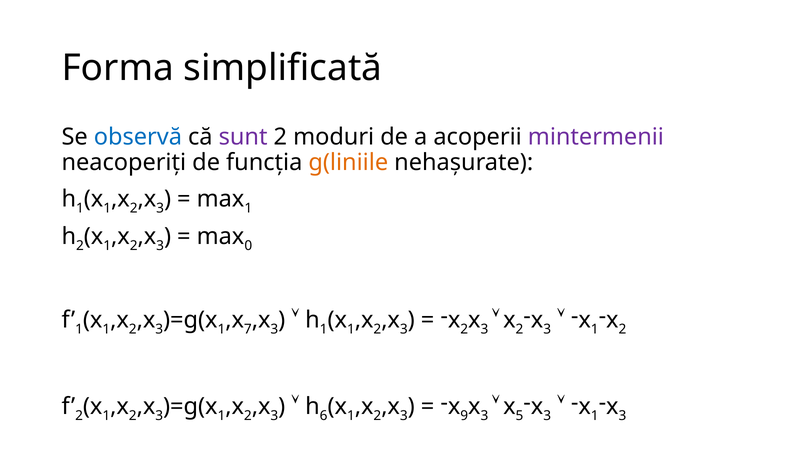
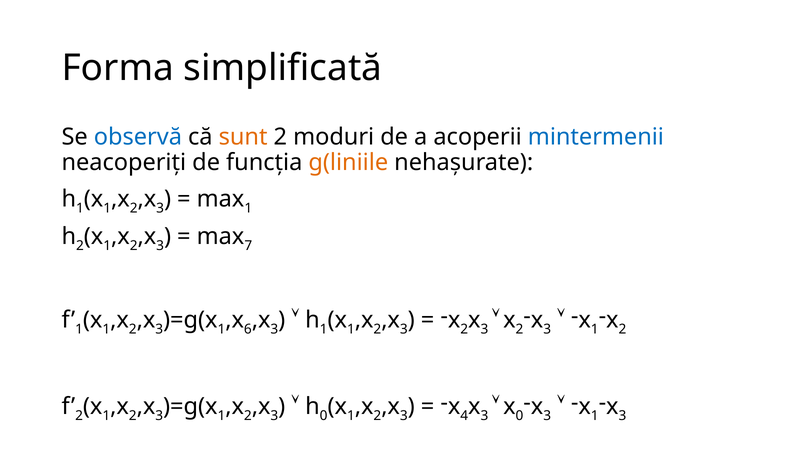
sunt colour: purple -> orange
mintermenii colour: purple -> blue
0: 0 -> 7
7: 7 -> 6
6 at (324, 415): 6 -> 0
9: 9 -> 4
5 at (519, 415): 5 -> 0
